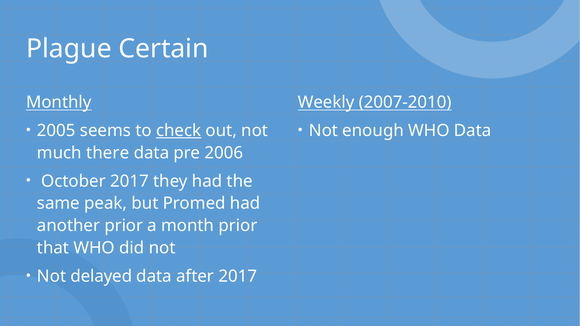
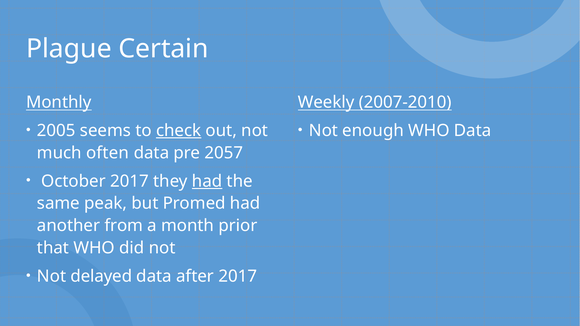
there: there -> often
2006: 2006 -> 2057
had at (207, 181) underline: none -> present
another prior: prior -> from
